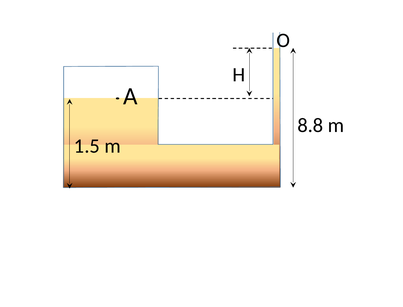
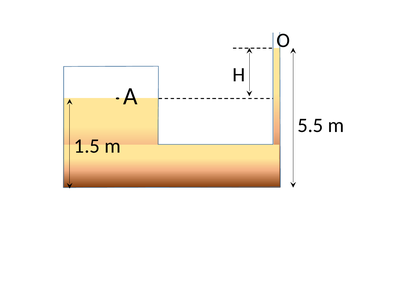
8.8: 8.8 -> 5.5
